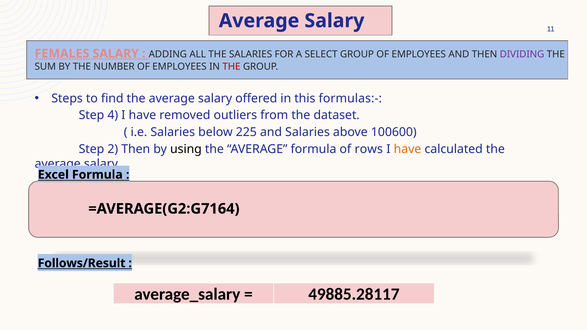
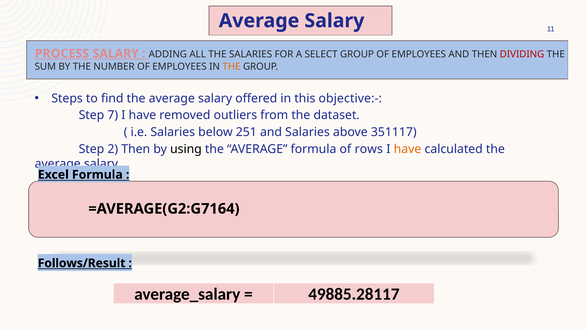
FEMALES: FEMALES -> PROCESS
DIVIDING colour: purple -> red
THE at (231, 67) colour: red -> orange
formulas:-: formulas:- -> objective:-
4: 4 -> 7
225: 225 -> 251
100600: 100600 -> 351117
